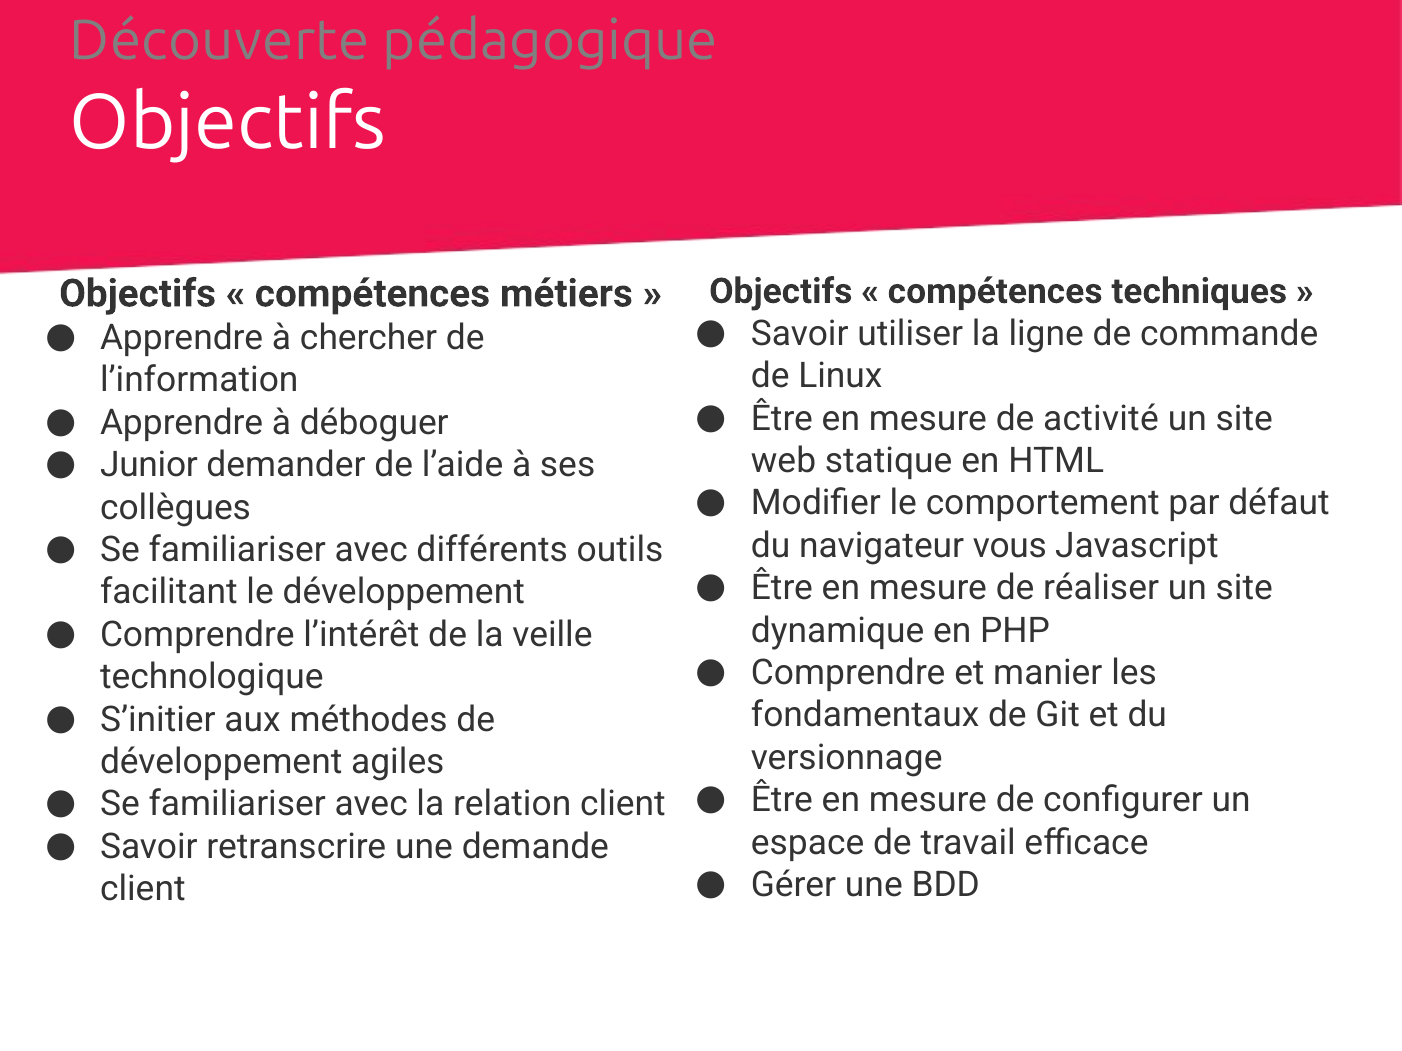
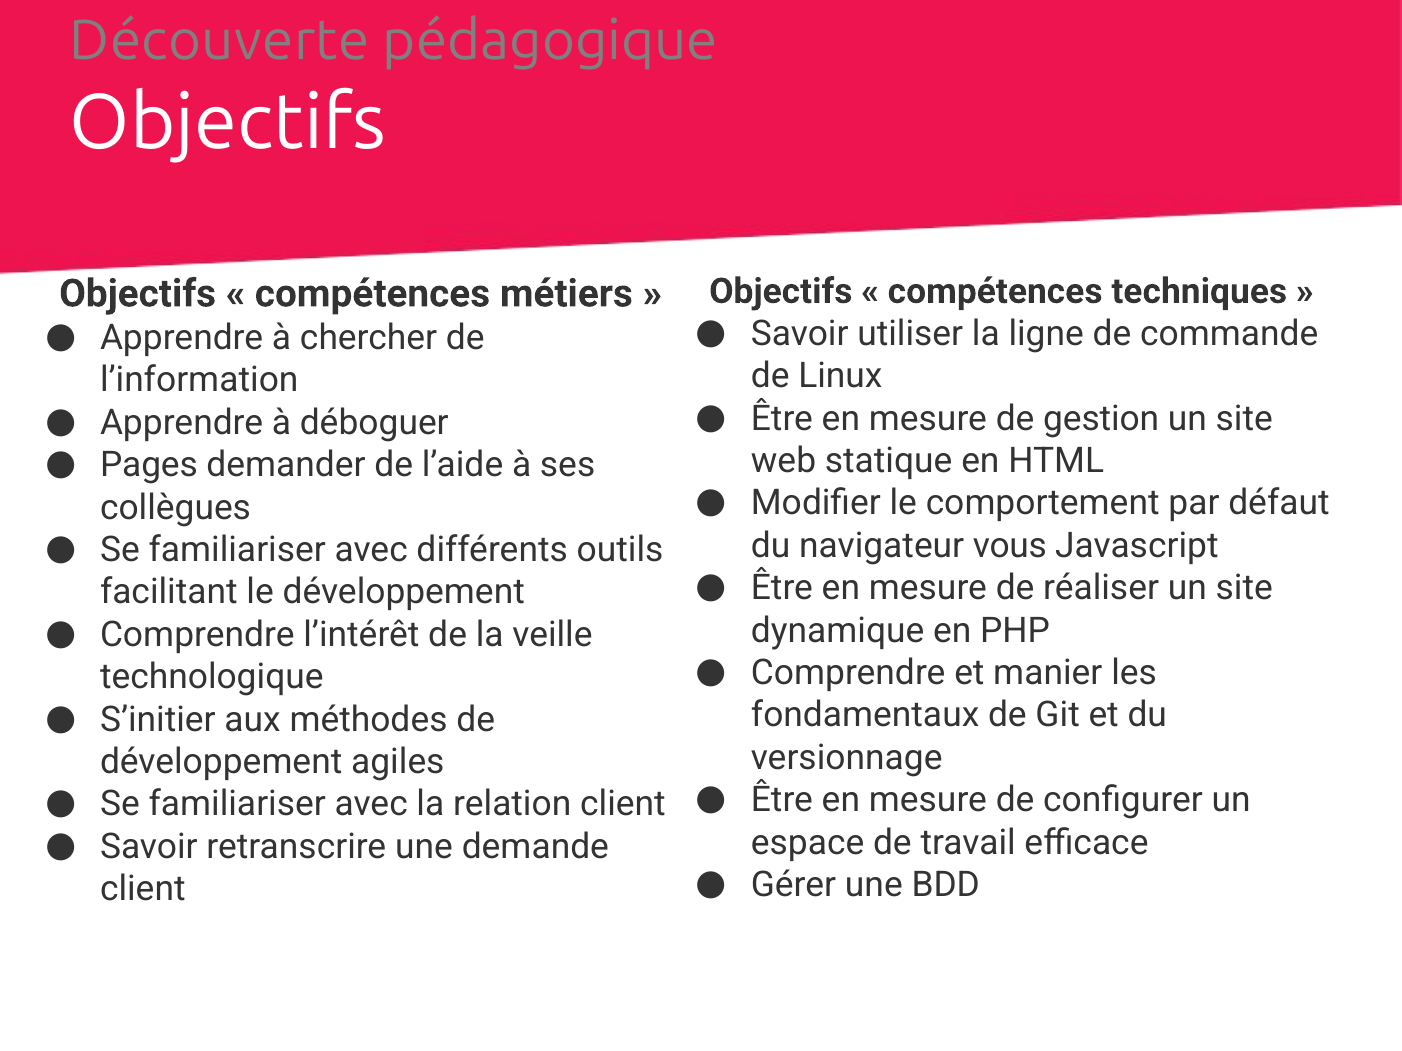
activité: activité -> gestion
Junior: Junior -> Pages
